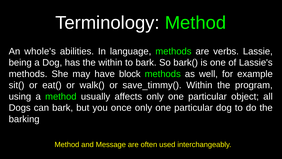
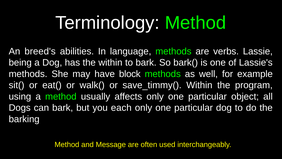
whole's: whole's -> breed's
once: once -> each
